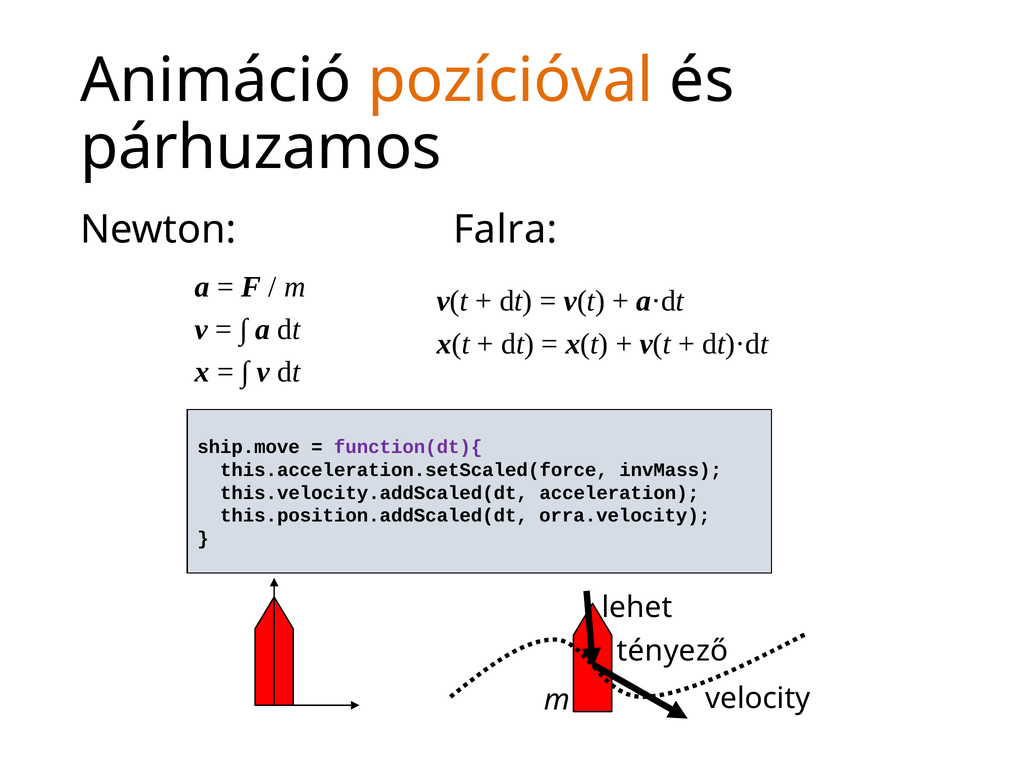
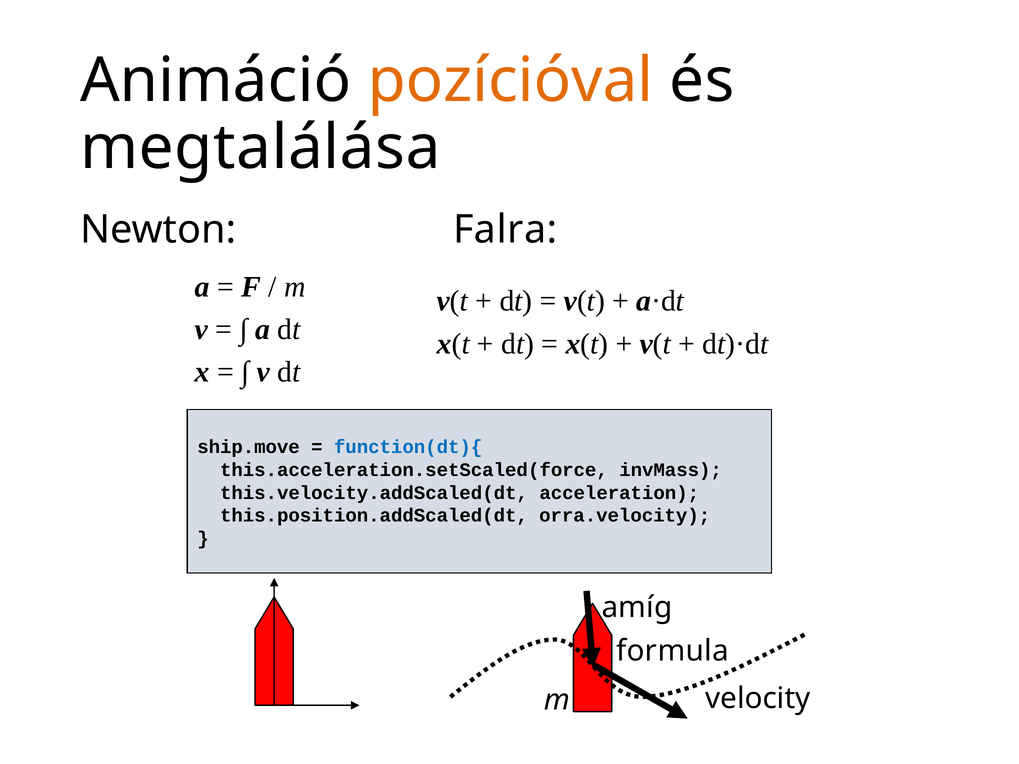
párhuzamos: párhuzamos -> megtalálása
function(dt){ colour: purple -> blue
lehet: lehet -> amíg
tényező: tényező -> formula
